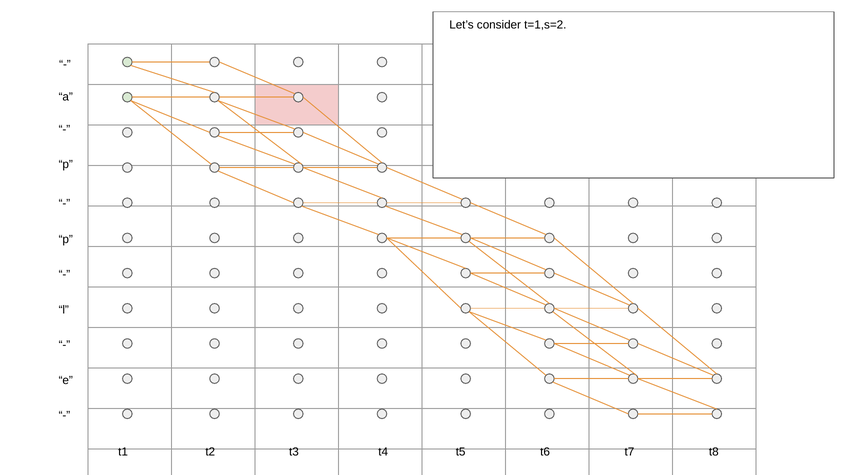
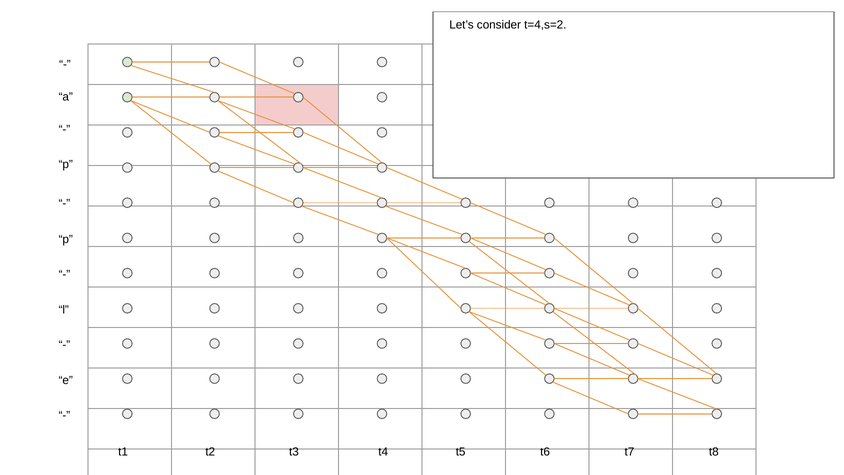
t=1,s=2: t=1,s=2 -> t=4,s=2
